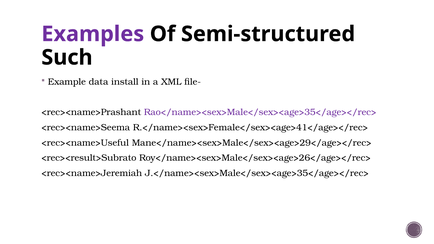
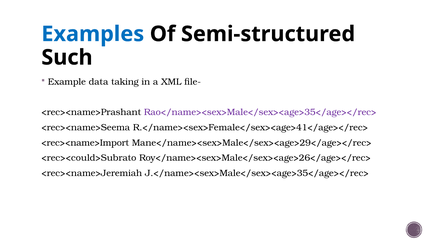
Examples colour: purple -> blue
install: install -> taking
<rec><name>Useful: <rec><name>Useful -> <rec><name>Import
<rec><result>Subrato: <rec><result>Subrato -> <rec><could>Subrato
